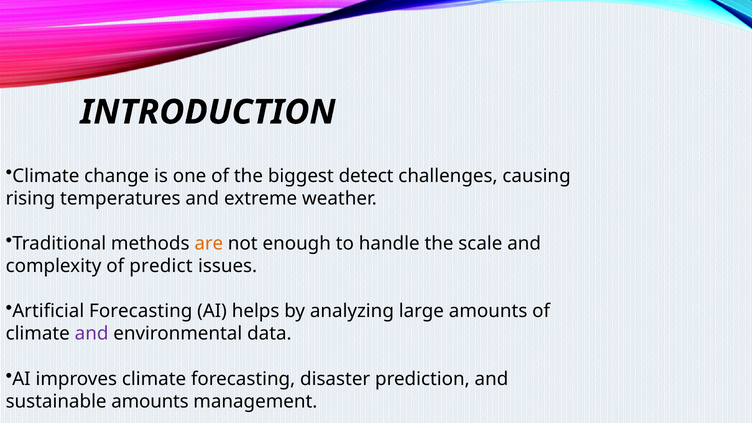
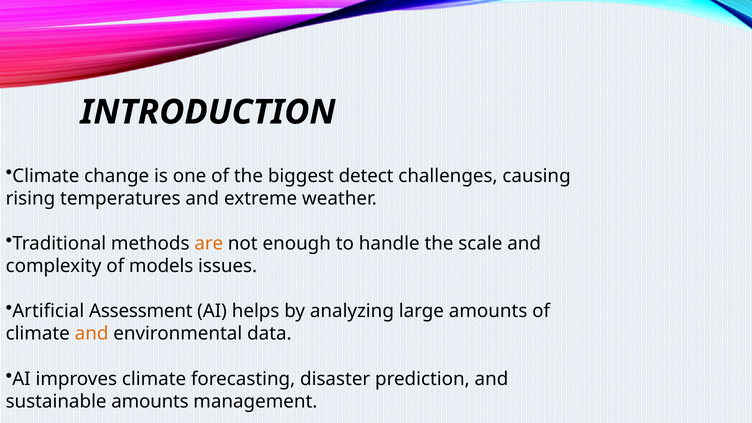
predict: predict -> models
Artificial Forecasting: Forecasting -> Assessment
and at (92, 334) colour: purple -> orange
